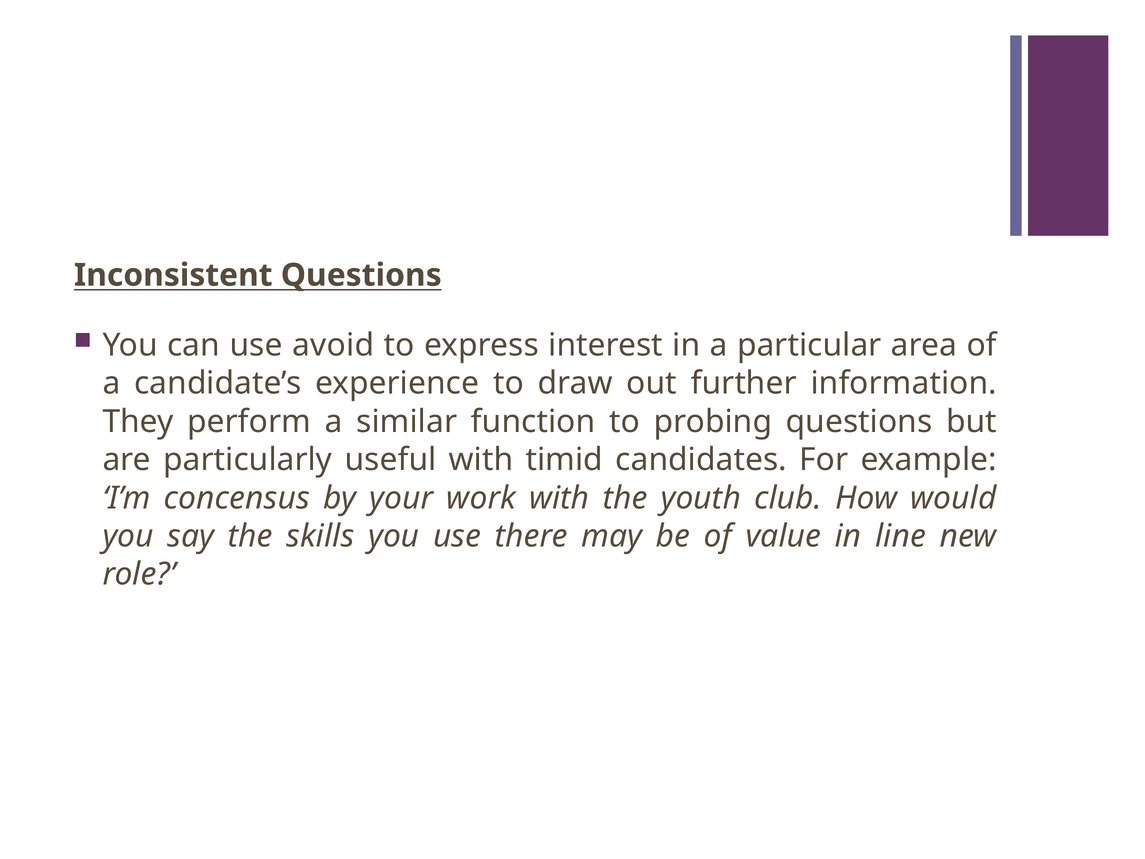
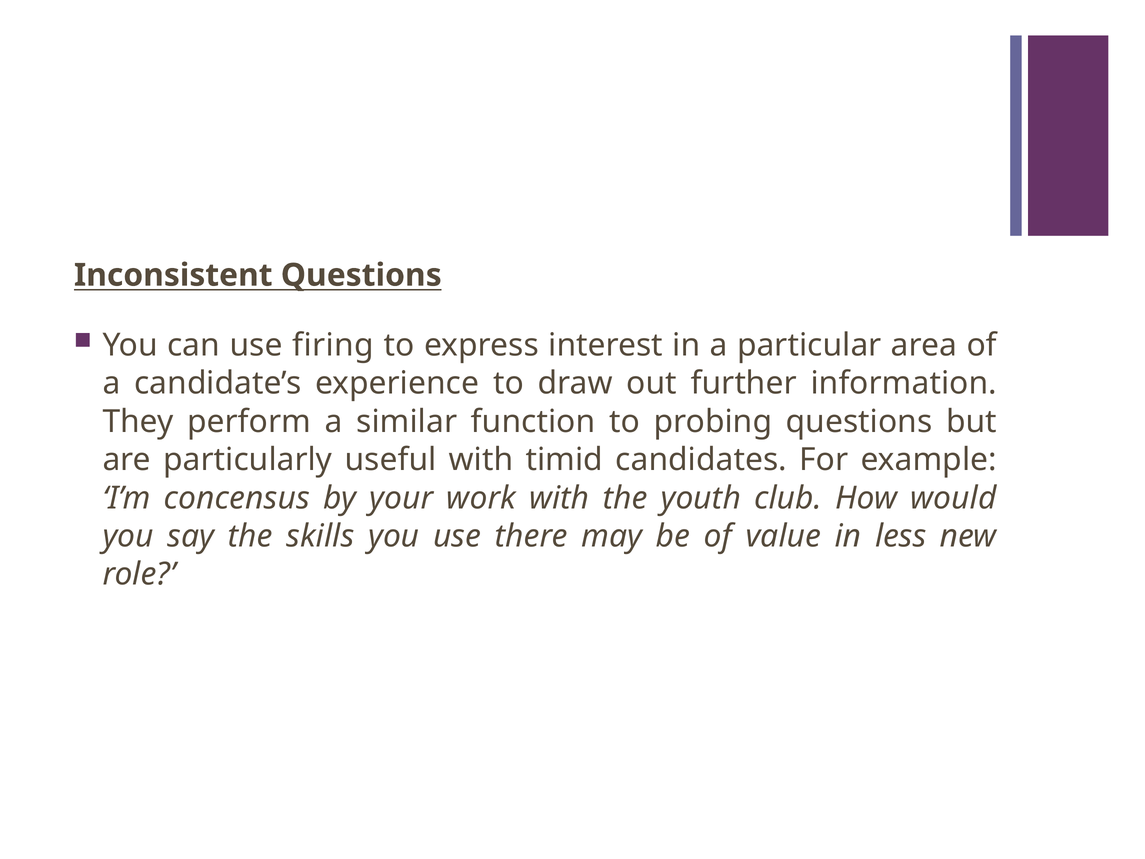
avoid: avoid -> firing
line: line -> less
